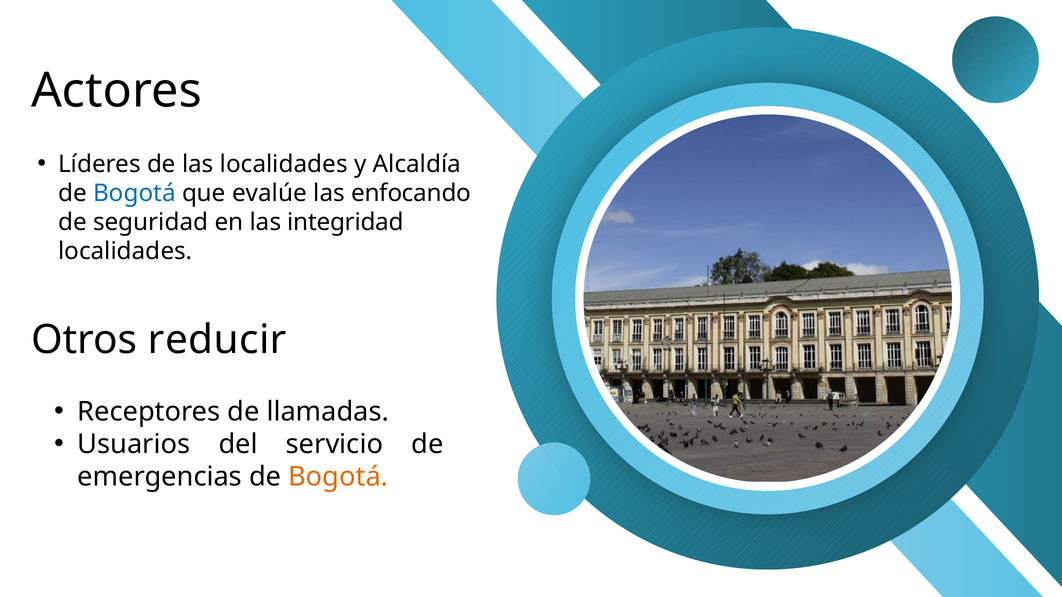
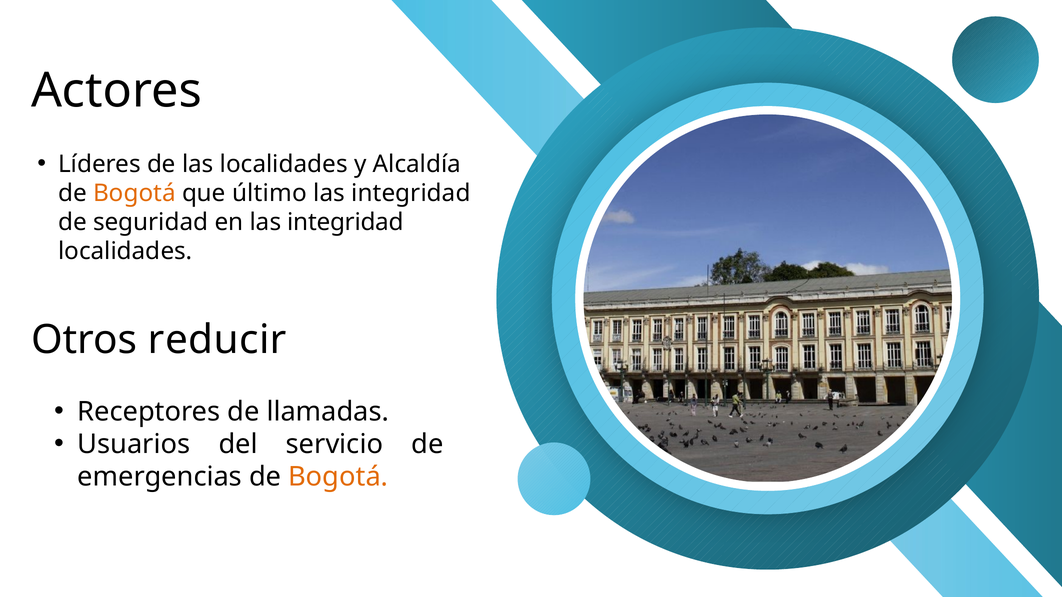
Bogotá at (134, 193) colour: blue -> orange
evalúe: evalúe -> último
enfocando at (411, 193): enfocando -> integridad
